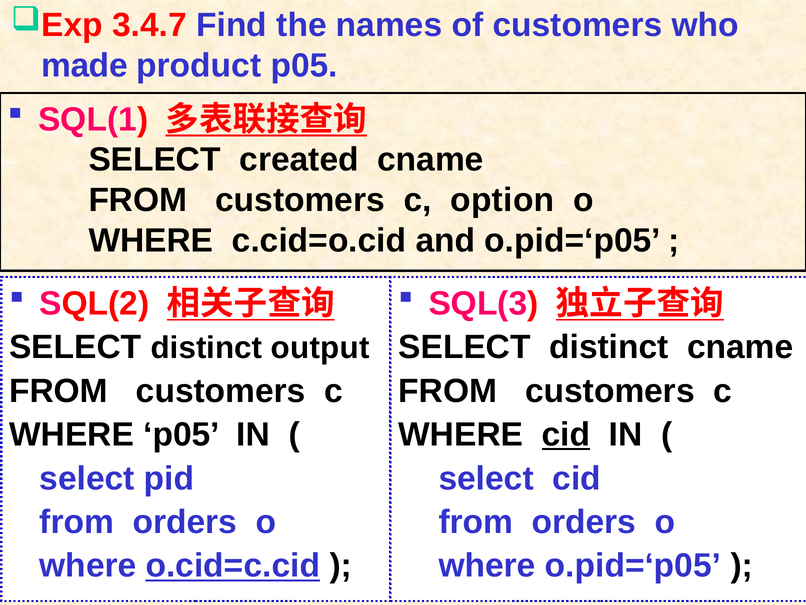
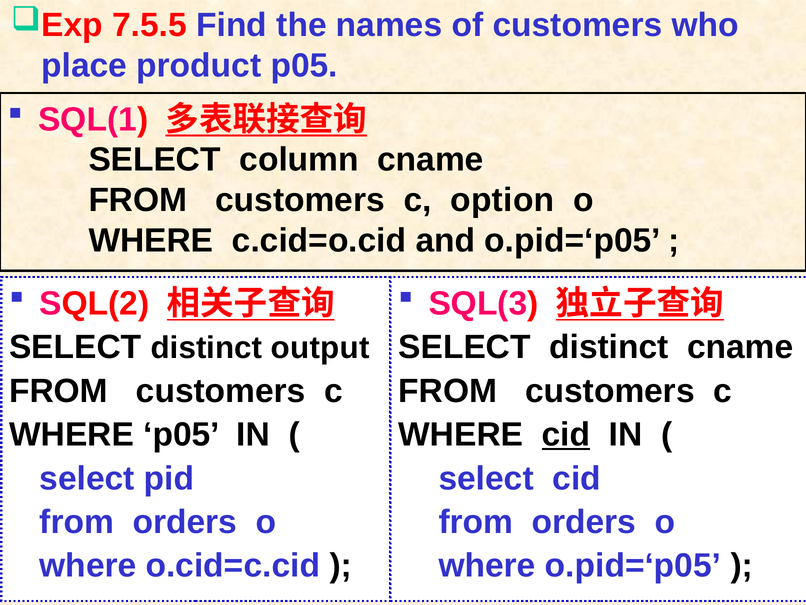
3.4.7: 3.4.7 -> 7.5.5
made: made -> place
created: created -> column
o.cid=c.cid underline: present -> none
